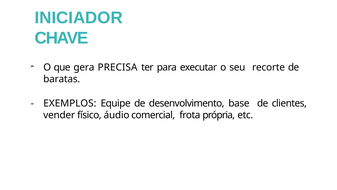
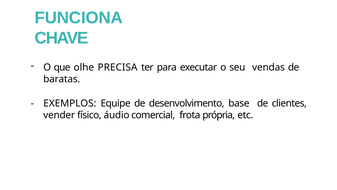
INICIADOR: INICIADOR -> FUNCIONA
gera: gera -> olhe
recorte: recorte -> vendas
